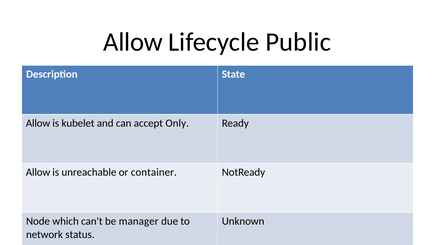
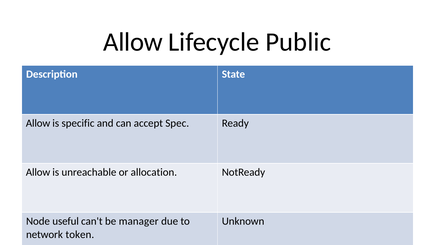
kubelet: kubelet -> specific
Only: Only -> Spec
container: container -> allocation
which: which -> useful
status: status -> token
